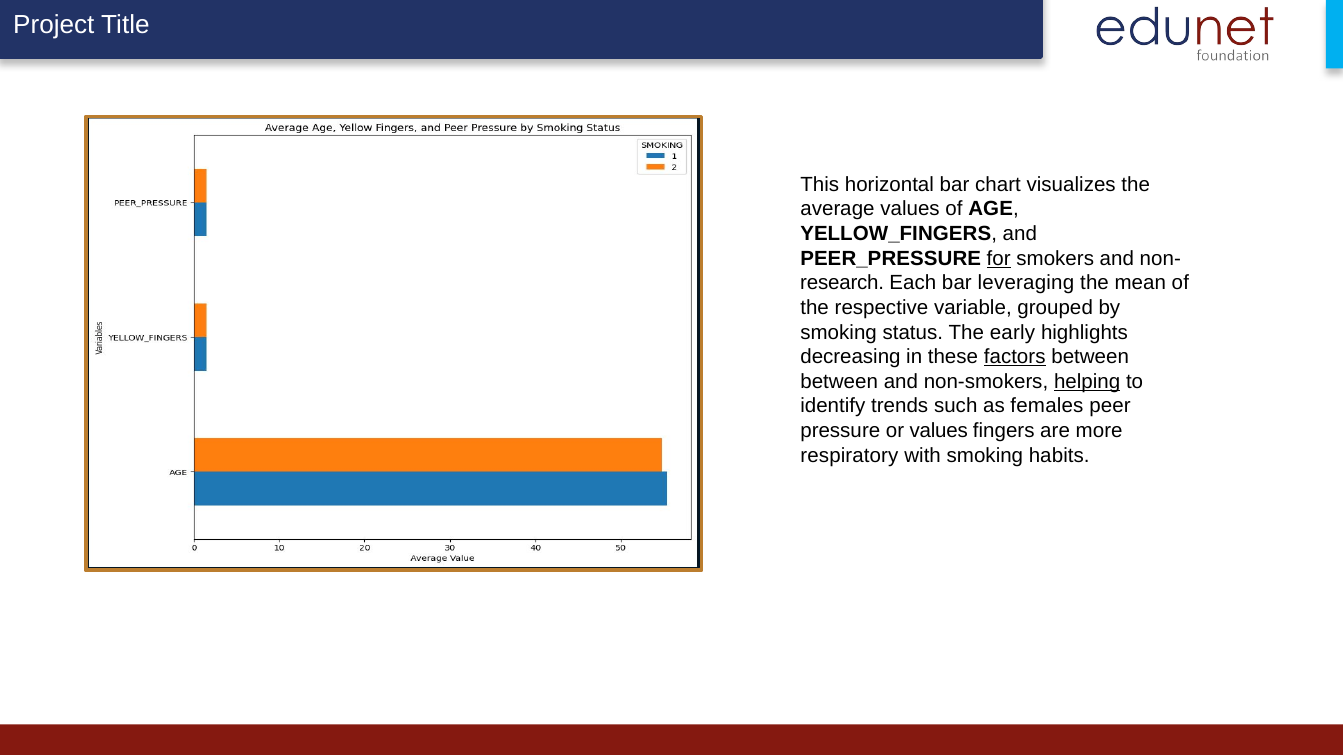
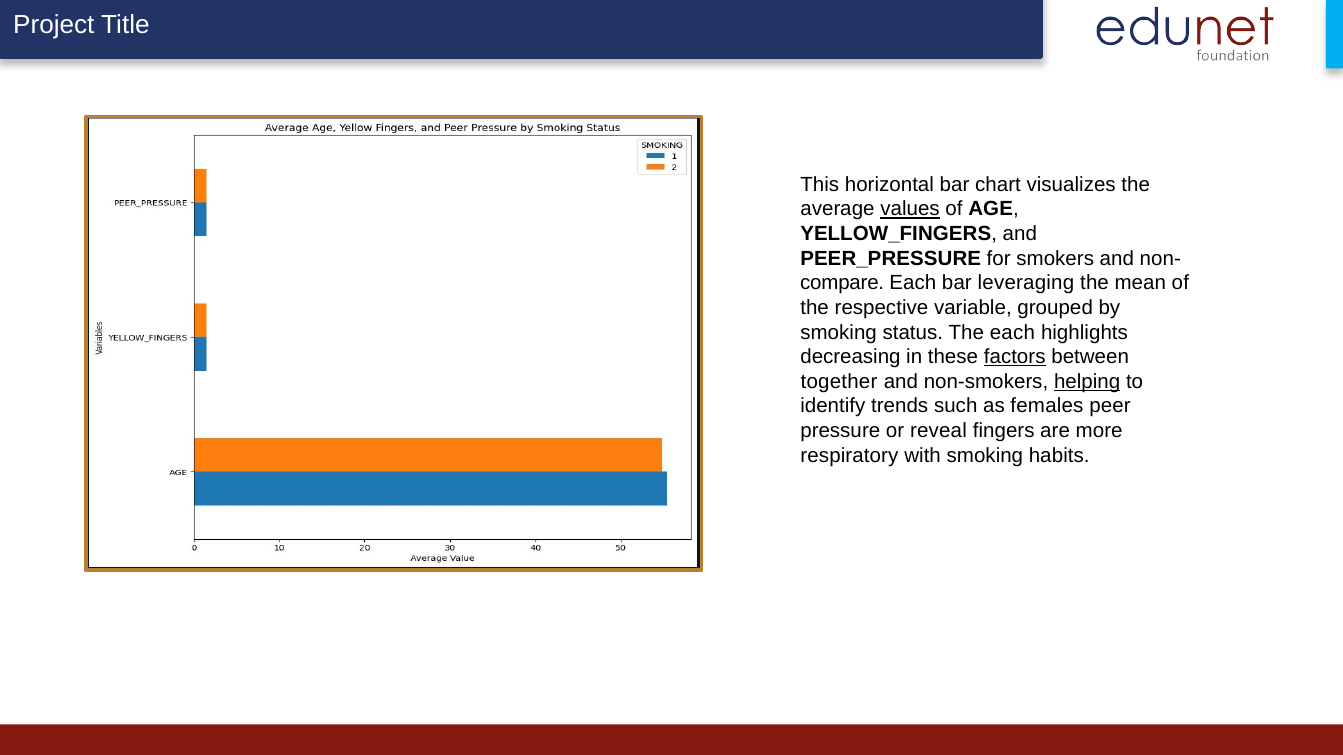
values at (910, 209) underline: none -> present
for underline: present -> none
research: research -> compare
The early: early -> each
between at (839, 382): between -> together
or values: values -> reveal
